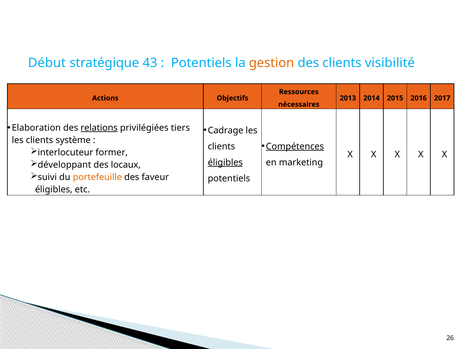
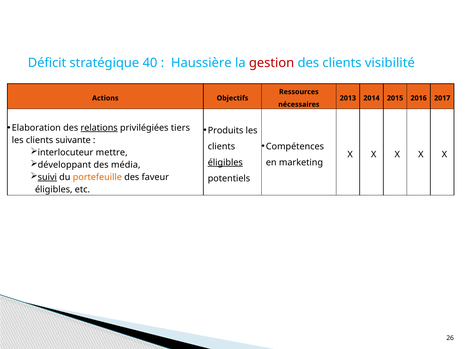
Début: Début -> Déficit
43: 43 -> 40
Potentiels at (201, 63): Potentiels -> Haussière
gestion colour: orange -> red
Cadrage: Cadrage -> Produits
système: système -> suivante
Compétences underline: present -> none
former: former -> mettre
locaux: locaux -> média
suivi underline: none -> present
